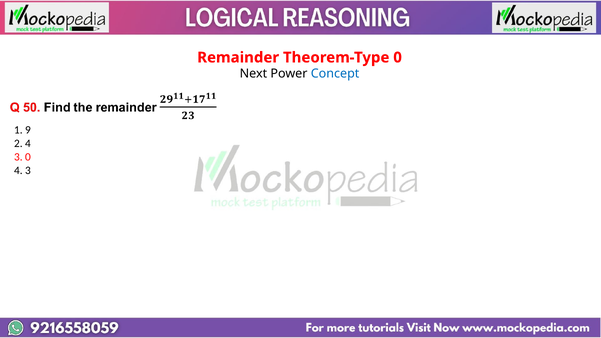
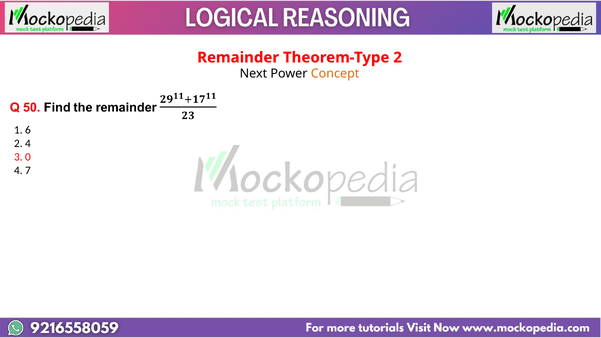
Theorem-Type 0: 0 -> 2
Concept colour: blue -> orange
9: 9 -> 6
3 at (28, 170): 3 -> 7
